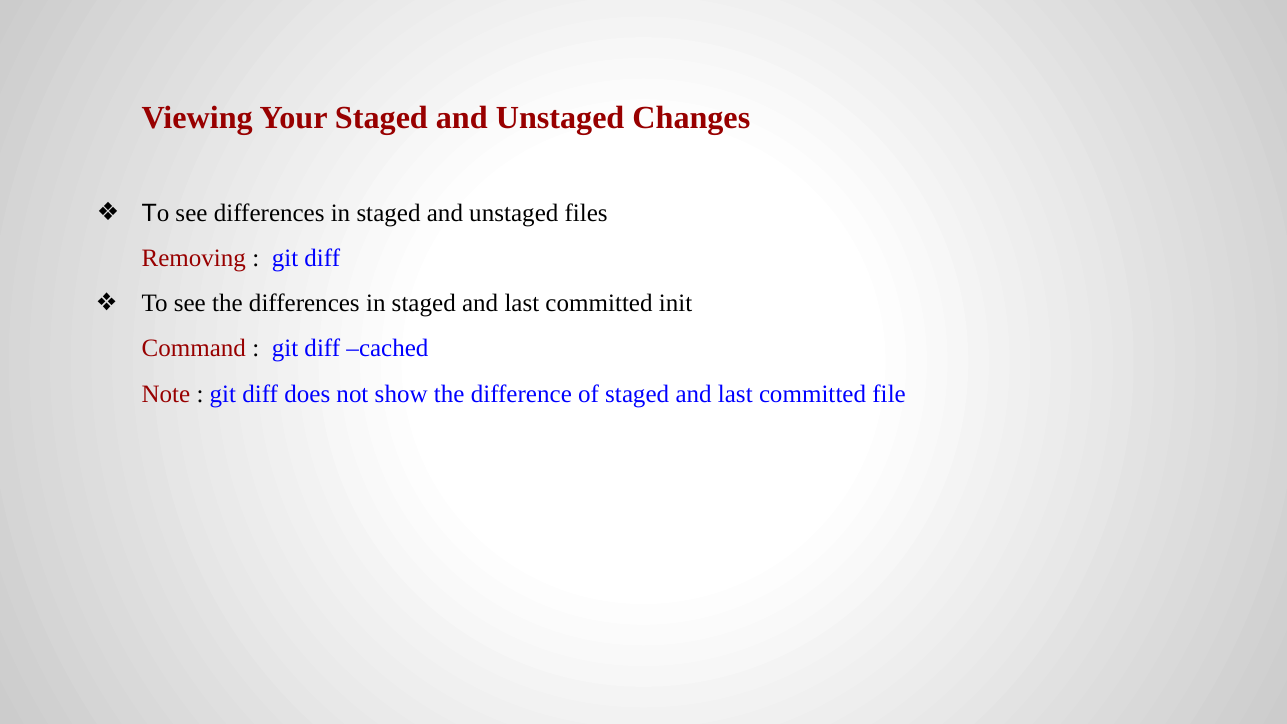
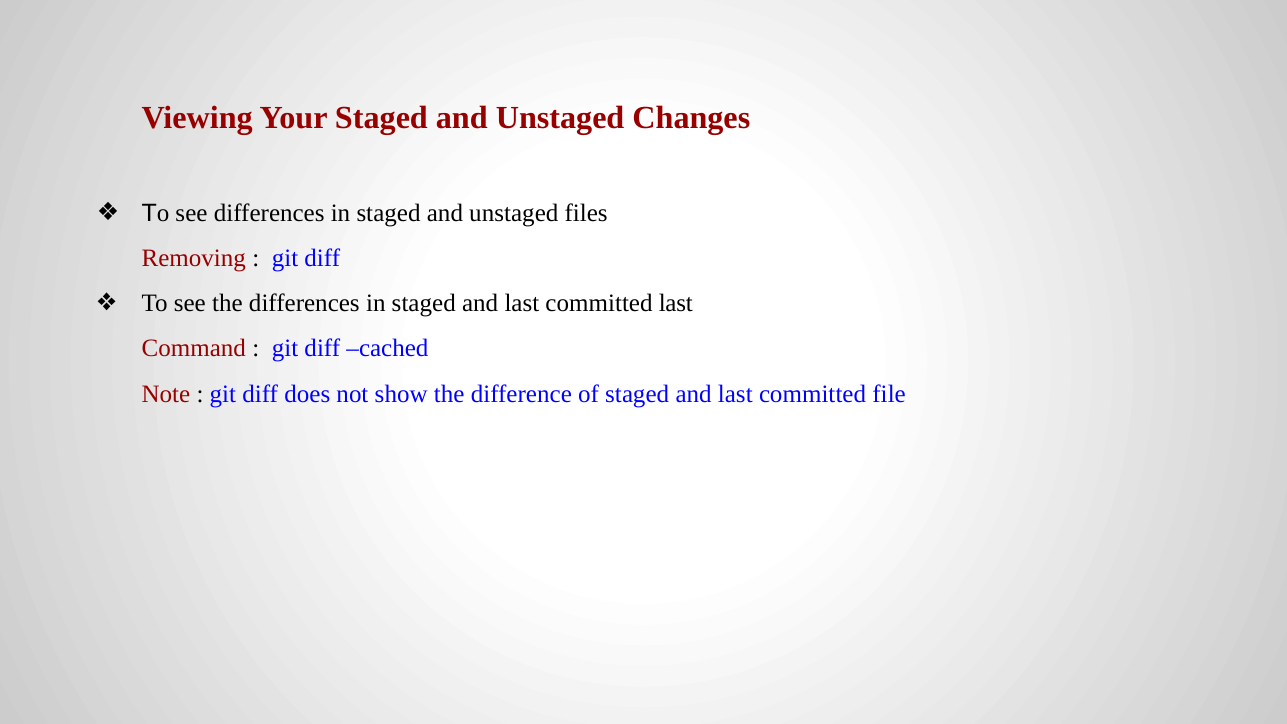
committed init: init -> last
